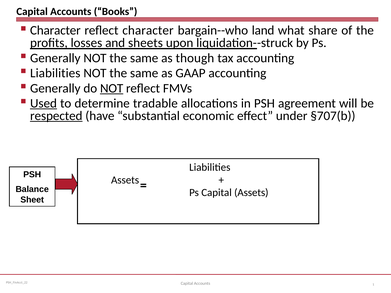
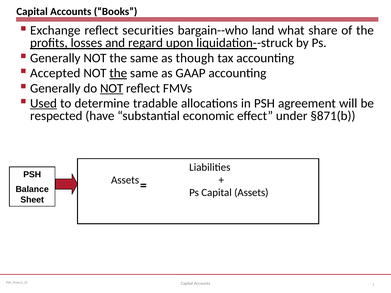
Character at (55, 30): Character -> Exchange
reflect character: character -> securities
sheets: sheets -> regard
Liabilities at (55, 73): Liabilities -> Accepted
the at (118, 73) underline: none -> present
respected underline: present -> none
§707(b: §707(b -> §871(b
